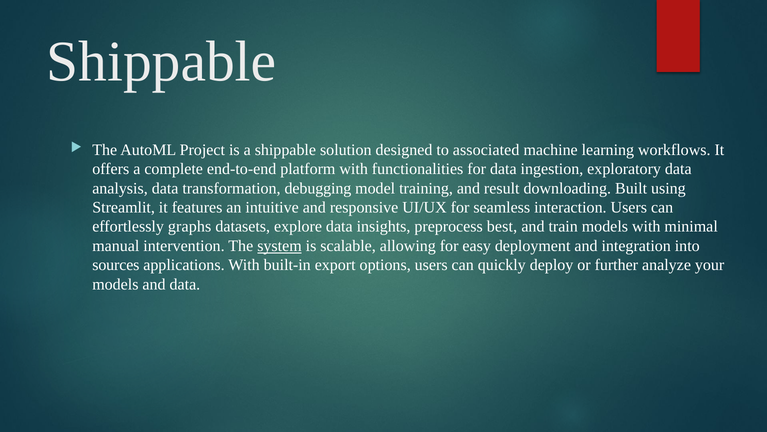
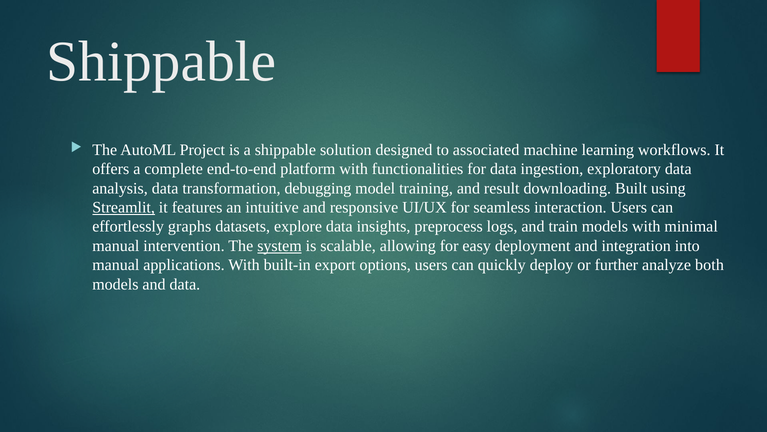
Streamlit underline: none -> present
best: best -> logs
sources at (116, 265): sources -> manual
your: your -> both
